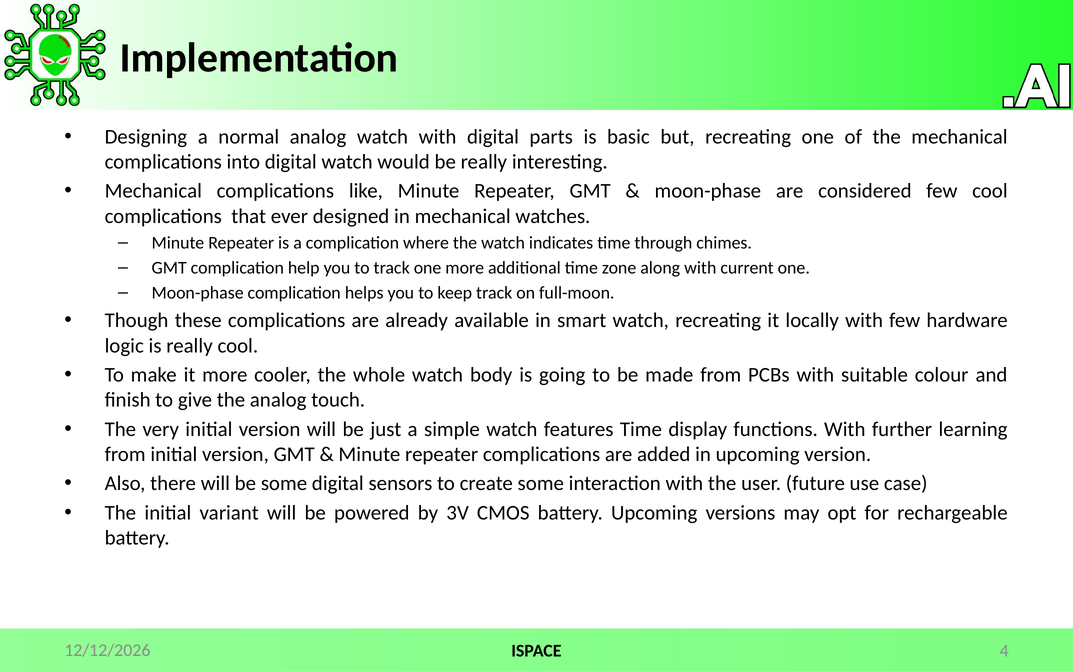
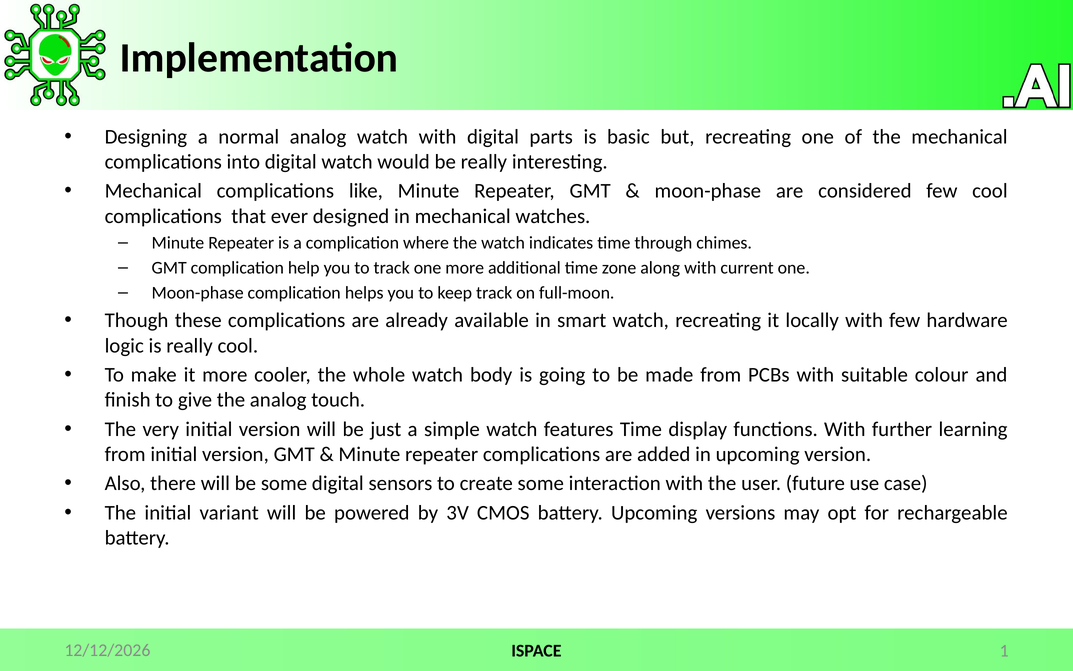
4: 4 -> 1
